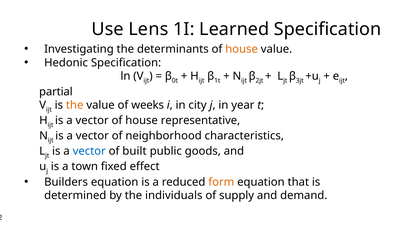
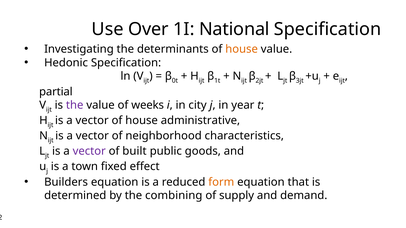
Lens: Lens -> Over
Learned: Learned -> National
the at (75, 105) colour: orange -> purple
representative: representative -> administrative
vector at (89, 151) colour: blue -> purple
individuals: individuals -> combining
